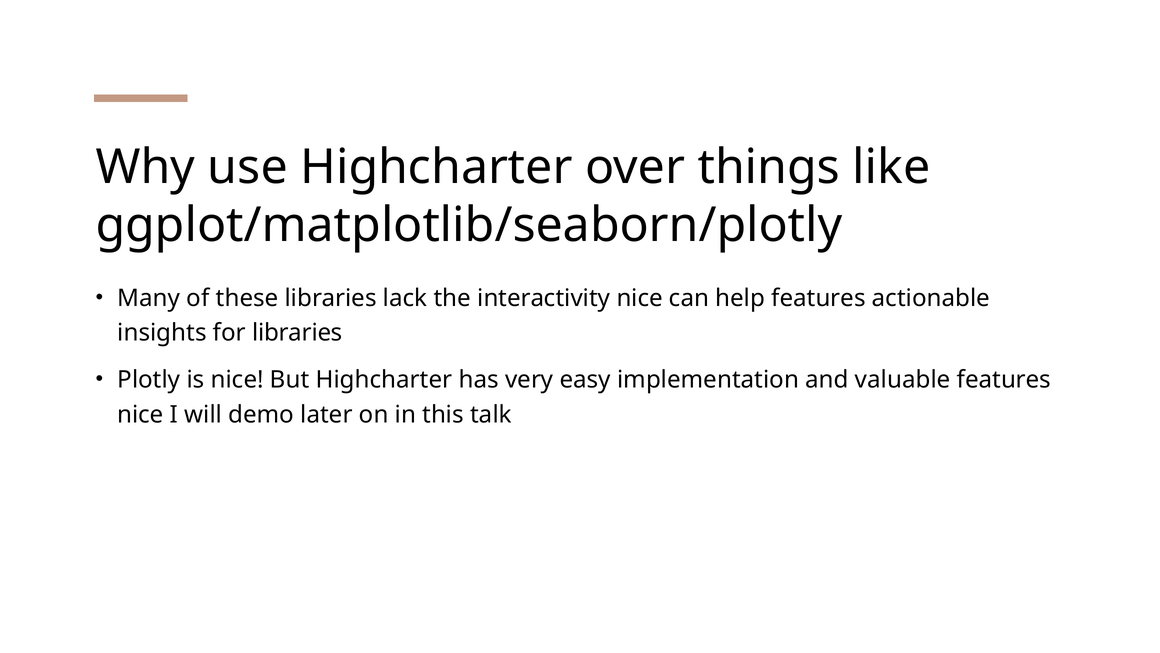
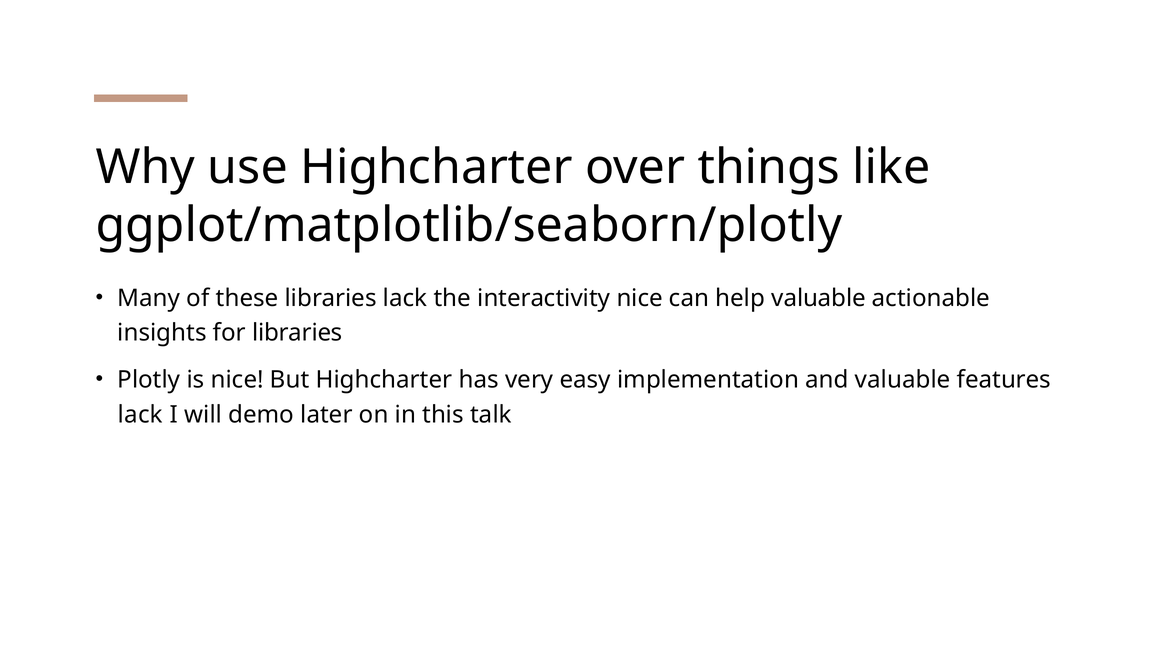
help features: features -> valuable
nice at (141, 414): nice -> lack
